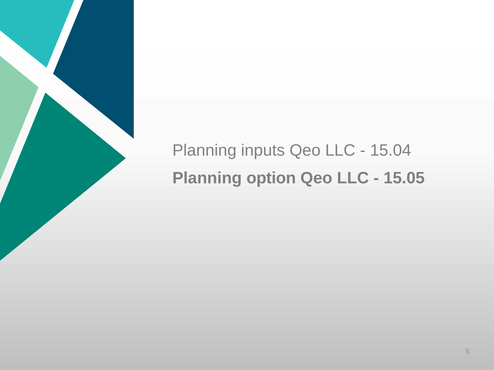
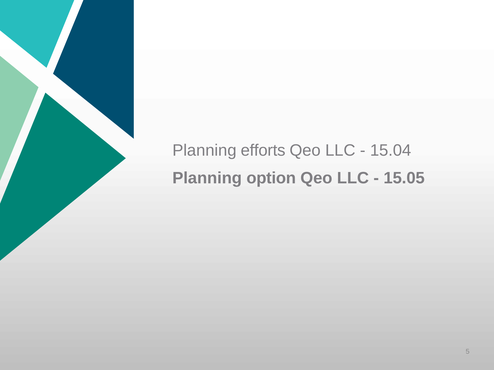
inputs: inputs -> efforts
